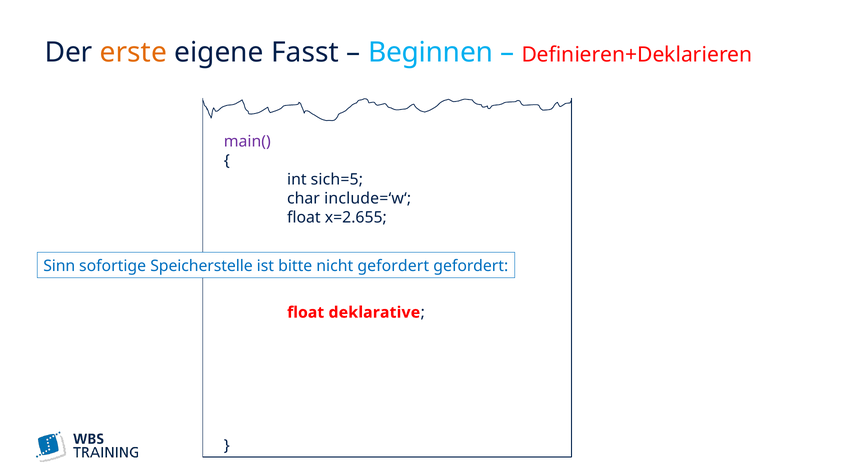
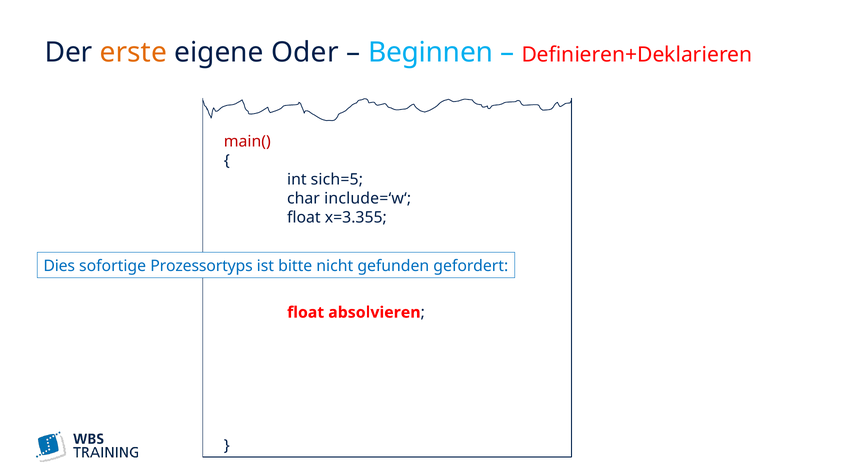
Fasst: Fasst -> Oder
main( colour: purple -> red
x=2.655: x=2.655 -> x=3.355
Sinn: Sinn -> Dies
Speicherstelle: Speicherstelle -> Prozessortyps
nicht gefordert: gefordert -> gefunden
deklarative: deklarative -> absolvieren
